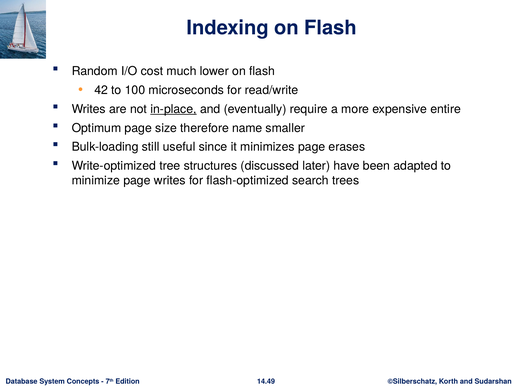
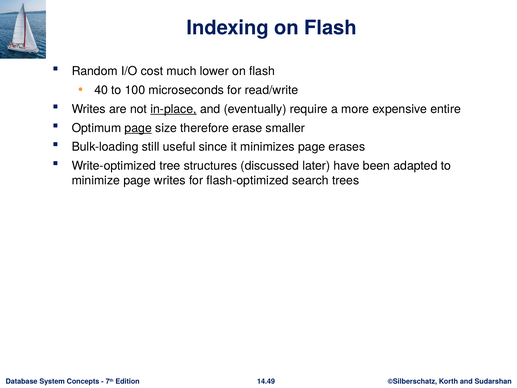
42: 42 -> 40
page at (138, 128) underline: none -> present
name: name -> erase
